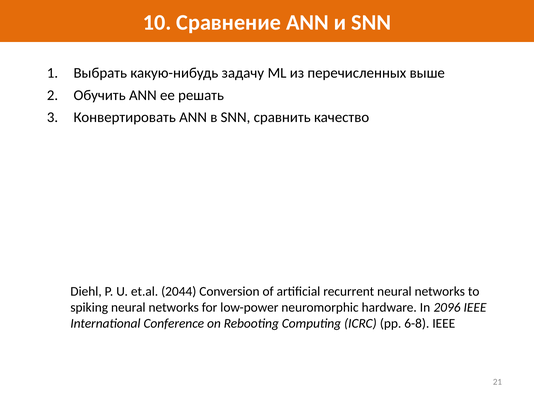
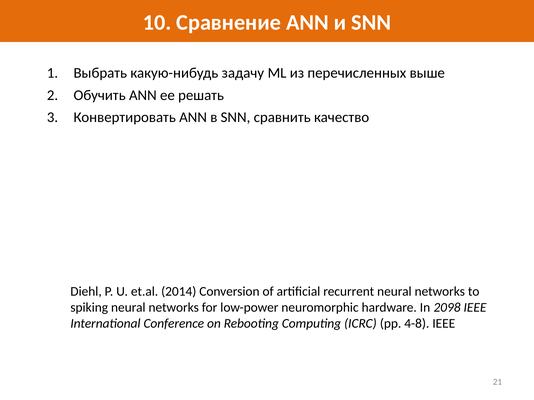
2044: 2044 -> 2014
2096: 2096 -> 2098
6-8: 6-8 -> 4-8
